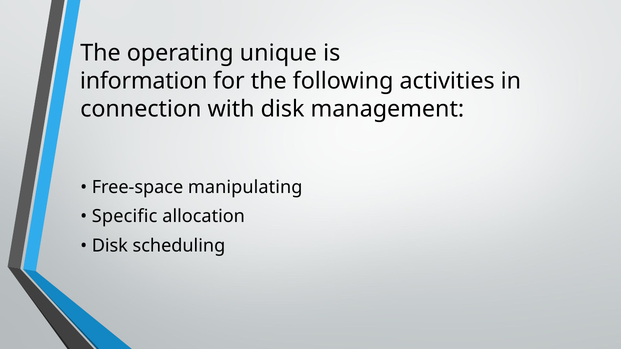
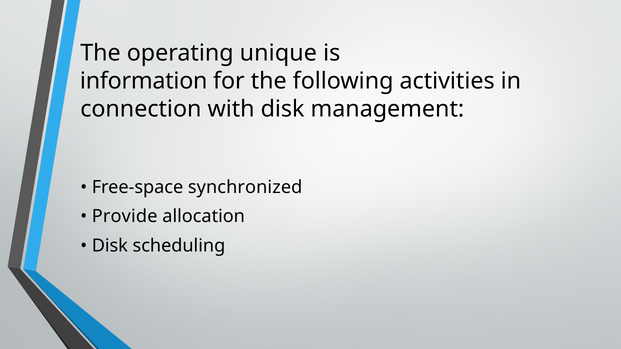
manipulating: manipulating -> synchronized
Specific: Specific -> Provide
